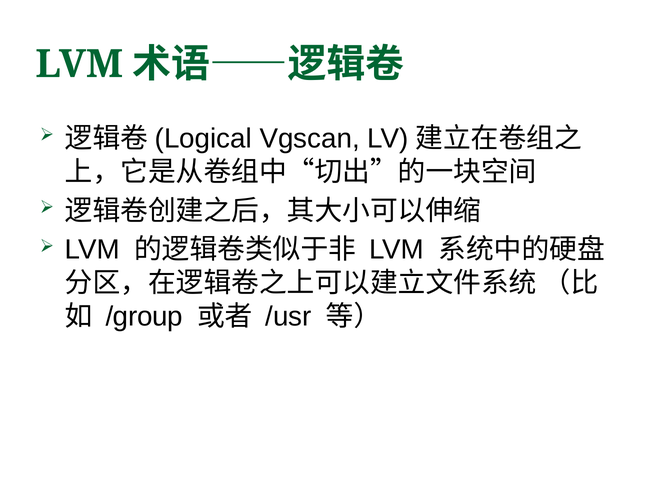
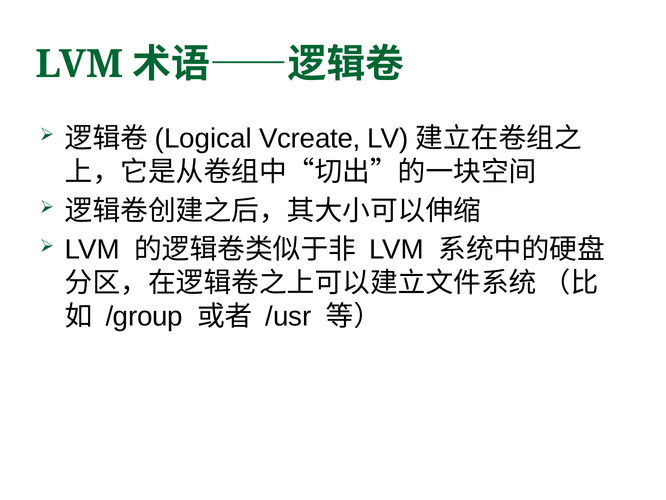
Vgscan: Vgscan -> Vcreate
